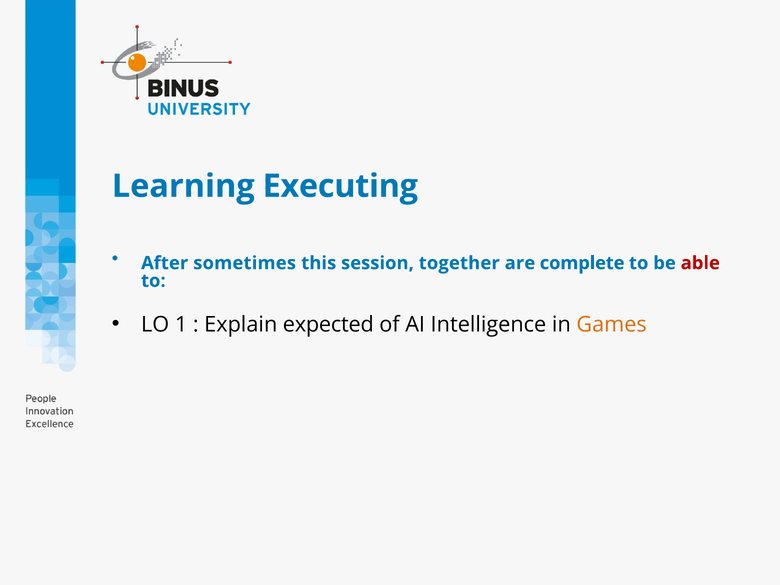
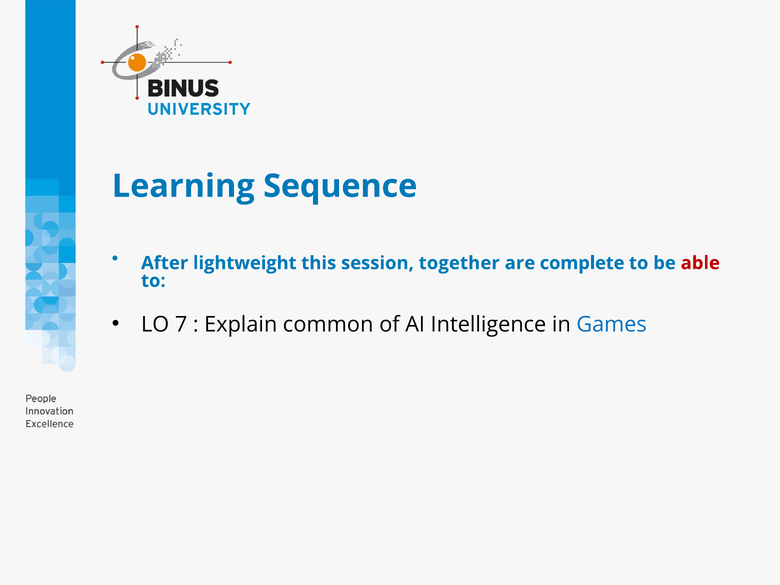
Executing: Executing -> Sequence
sometimes: sometimes -> lightweight
1: 1 -> 7
expected: expected -> common
Games colour: orange -> blue
